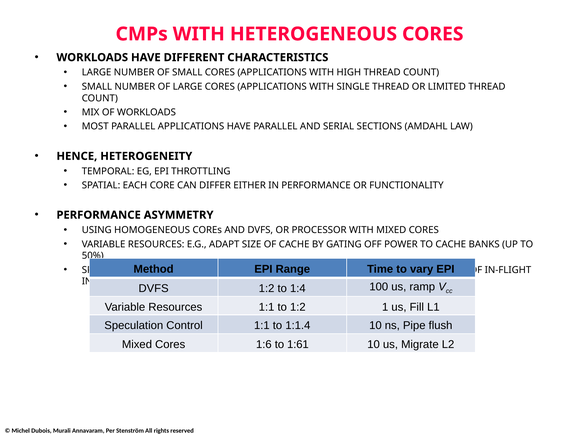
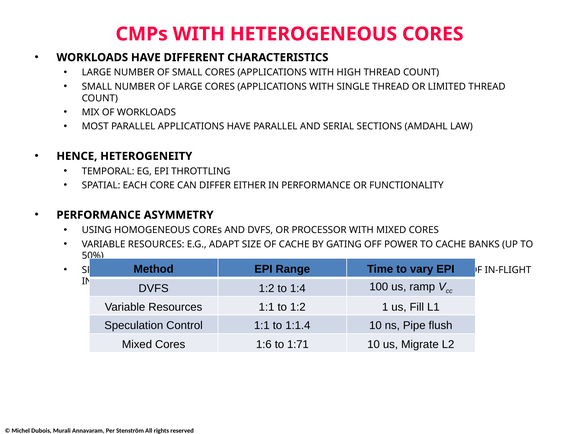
1:61: 1:61 -> 1:71
